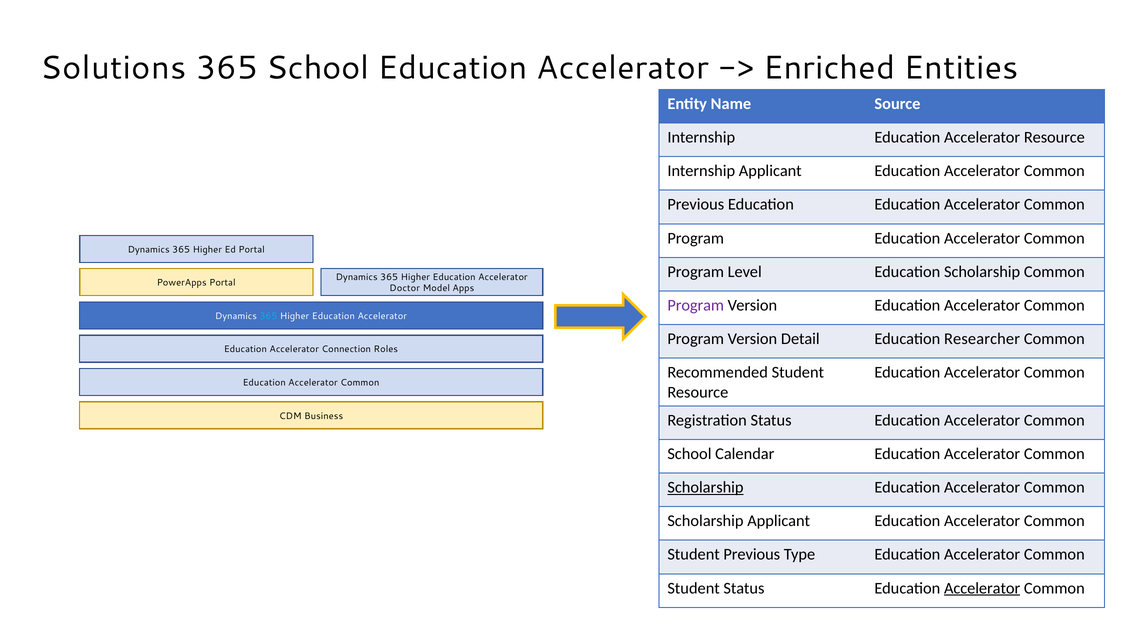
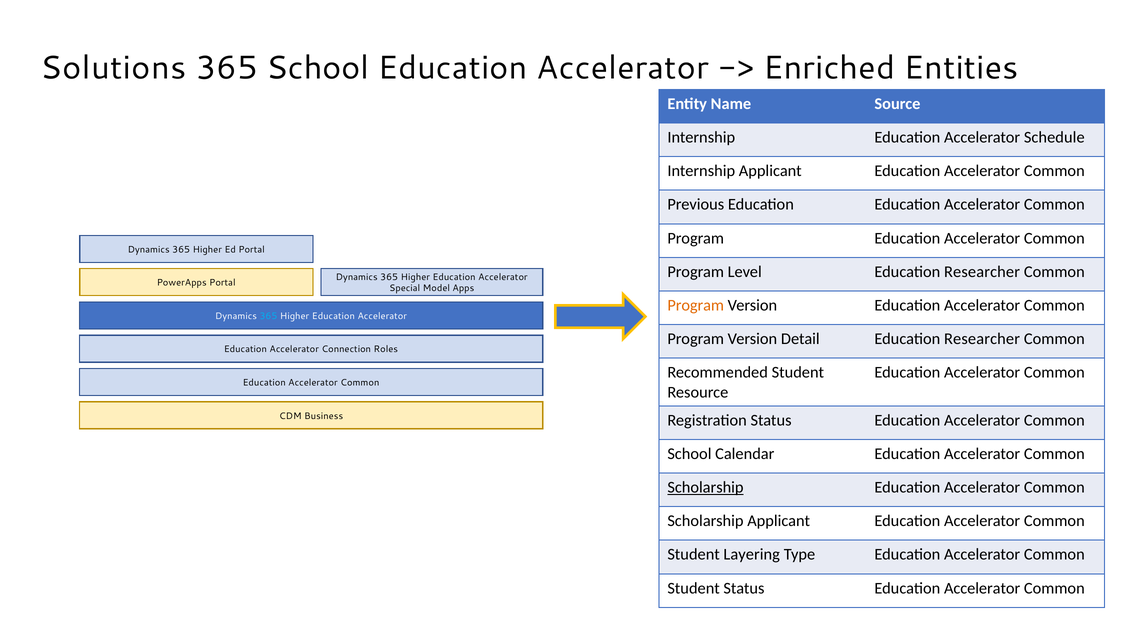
Accelerator Resource: Resource -> Schedule
Level Education Scholarship: Scholarship -> Researcher
Doctor: Doctor -> Special
Program at (696, 305) colour: purple -> orange
Student Previous: Previous -> Layering
Accelerator at (982, 588) underline: present -> none
